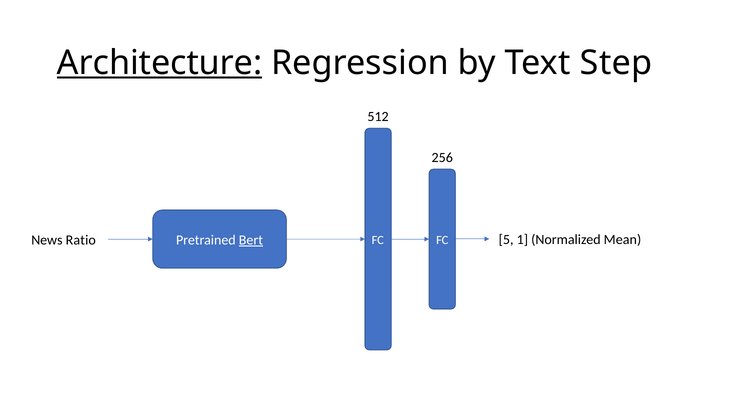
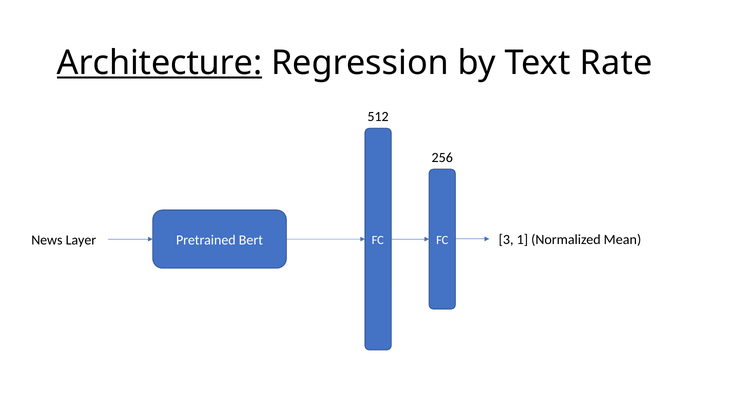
Step: Step -> Rate
Ratio: Ratio -> Layer
Bert underline: present -> none
5: 5 -> 3
